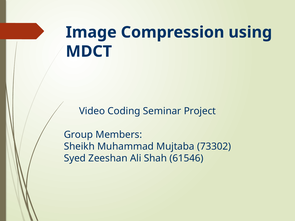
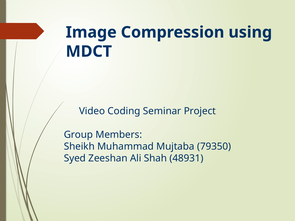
73302: 73302 -> 79350
61546: 61546 -> 48931
